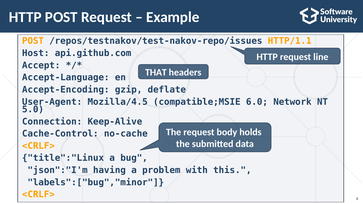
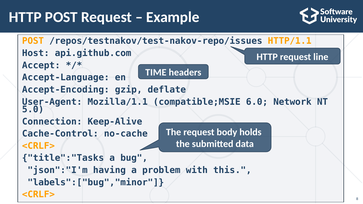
THAT: THAT -> TIME
Mozilla/4.5: Mozilla/4.5 -> Mozilla/1.1
title":"Linux: title":"Linux -> title":"Tasks
